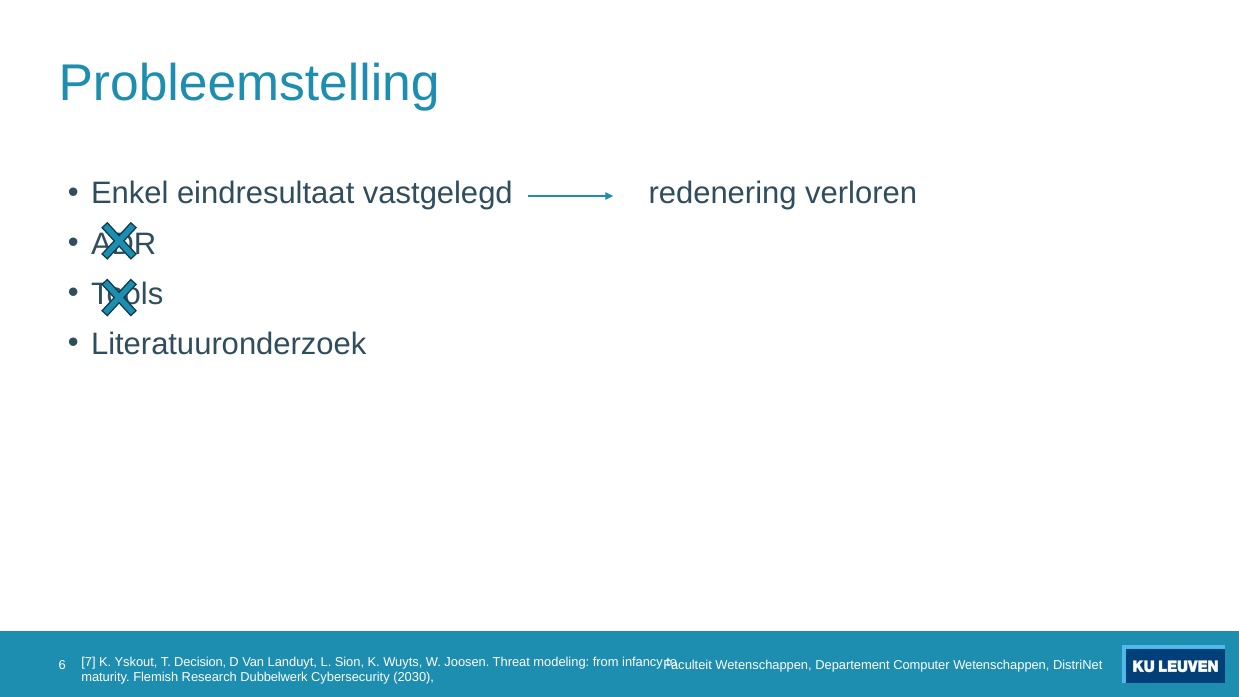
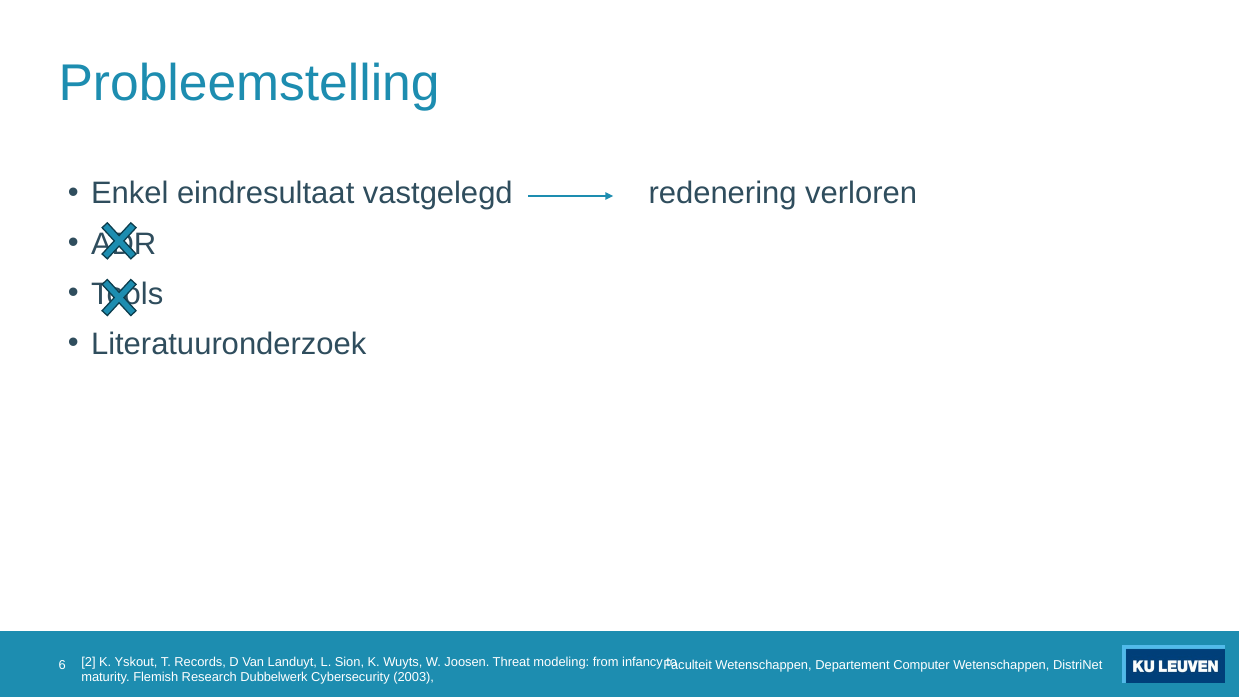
7: 7 -> 2
Decision: Decision -> Records
2030: 2030 -> 2003
